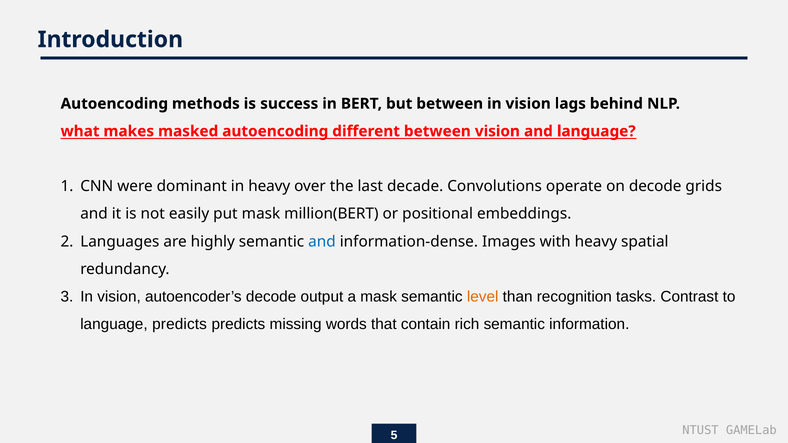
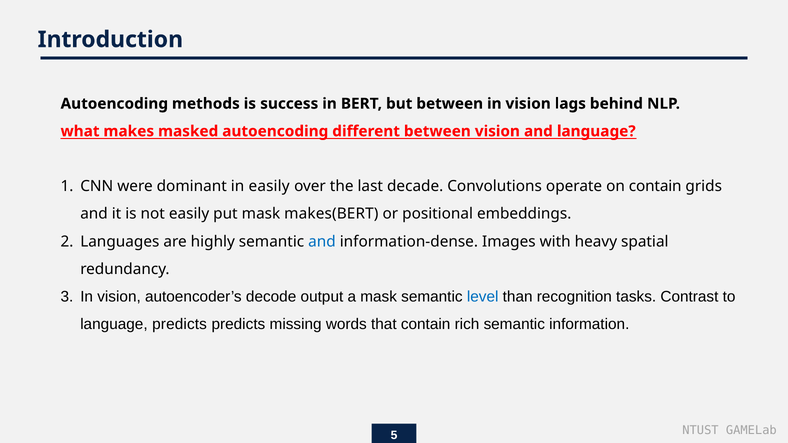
in heavy: heavy -> easily
on decode: decode -> contain
million(BERT: million(BERT -> makes(BERT
level colour: orange -> blue
